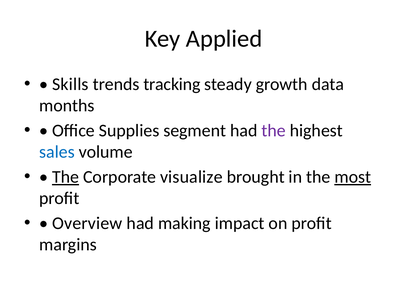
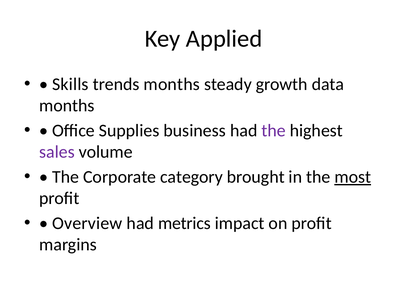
trends tracking: tracking -> months
segment: segment -> business
sales colour: blue -> purple
The at (66, 177) underline: present -> none
visualize: visualize -> category
making: making -> metrics
